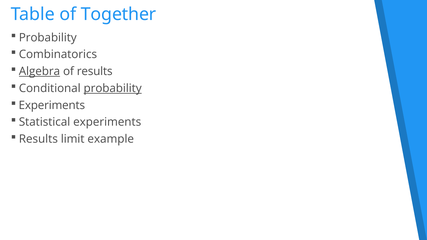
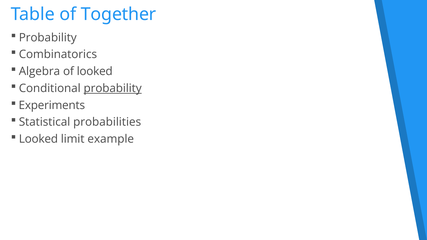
Algebra underline: present -> none
of results: results -> looked
Statistical experiments: experiments -> probabilities
Results at (38, 139): Results -> Looked
